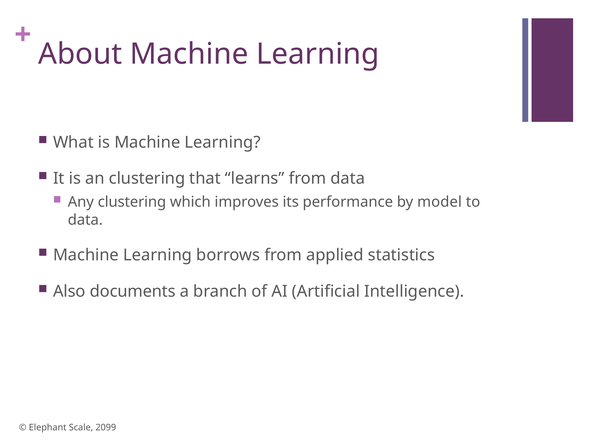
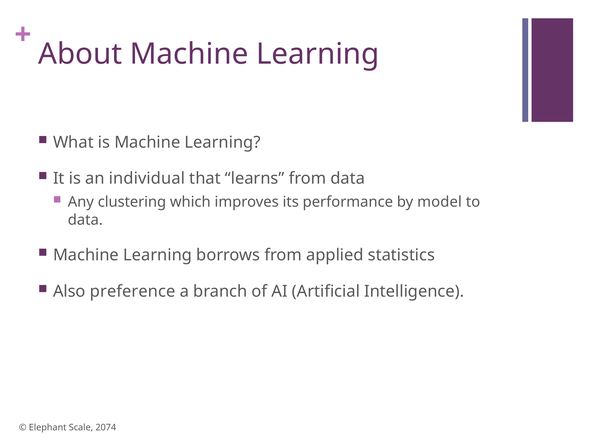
an clustering: clustering -> individual
documents: documents -> preference
2099: 2099 -> 2074
